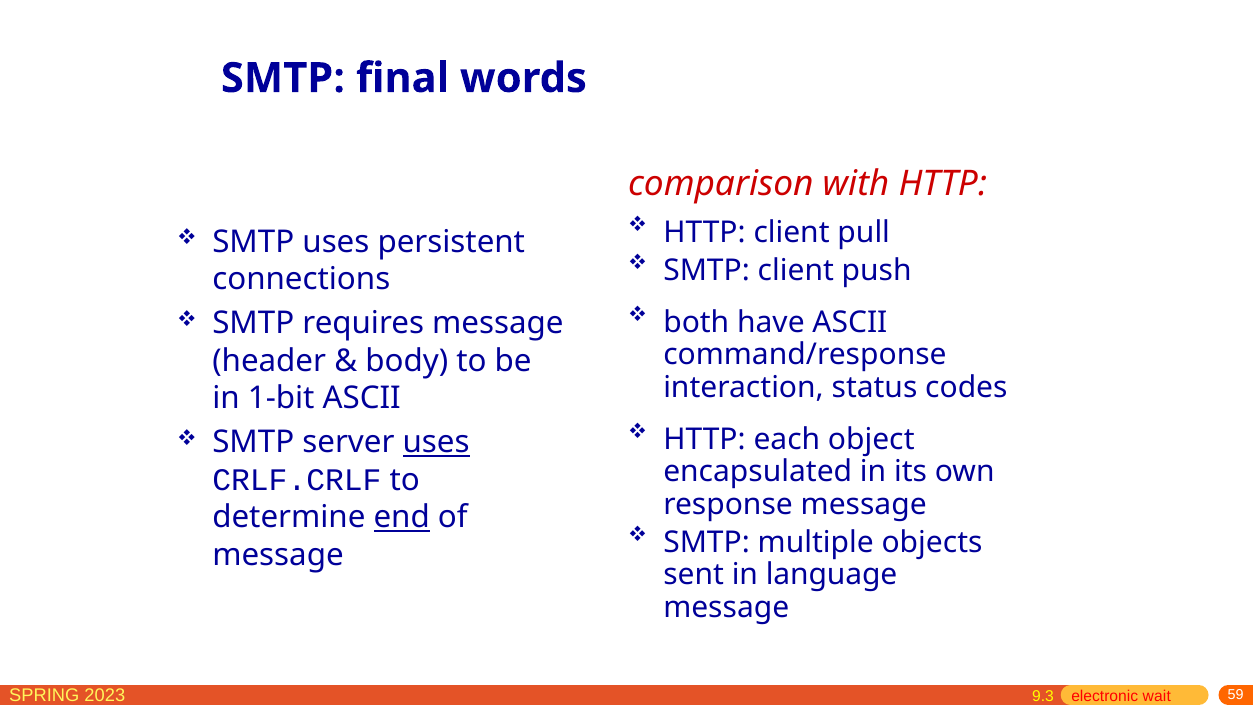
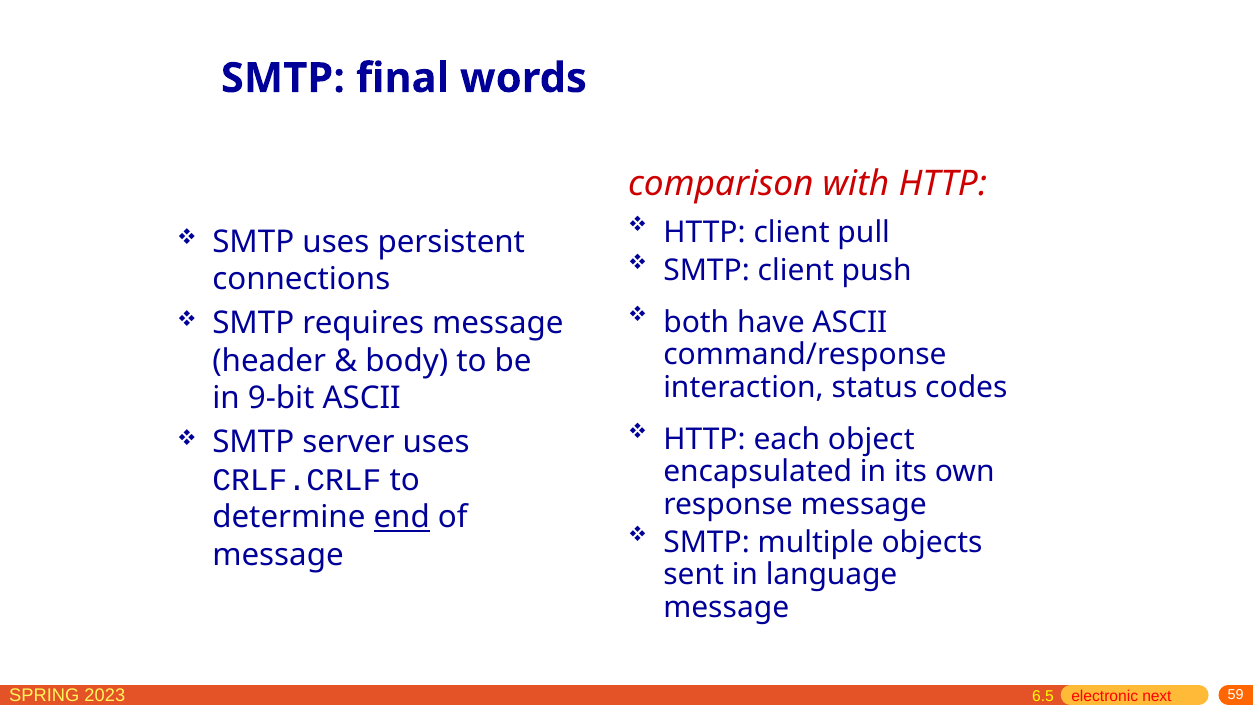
1-bit: 1-bit -> 9-bit
uses at (436, 442) underline: present -> none
9.3: 9.3 -> 6.5
wait: wait -> next
